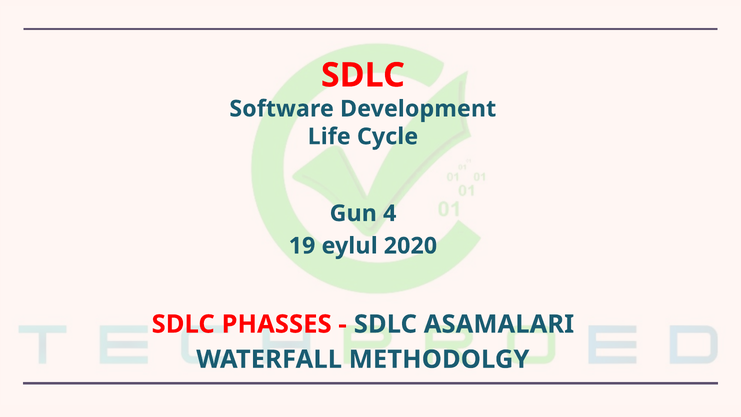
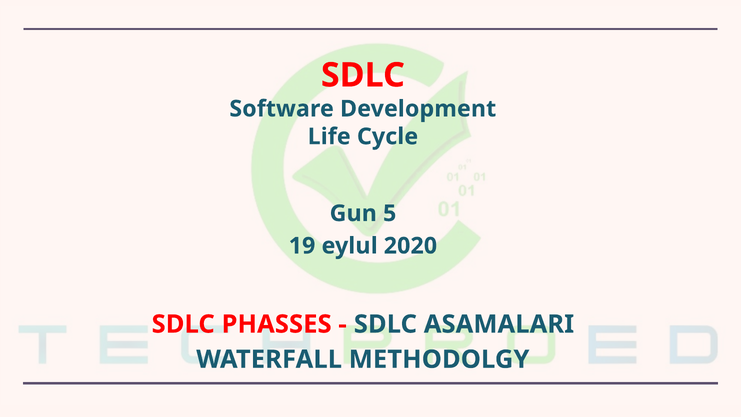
4: 4 -> 5
